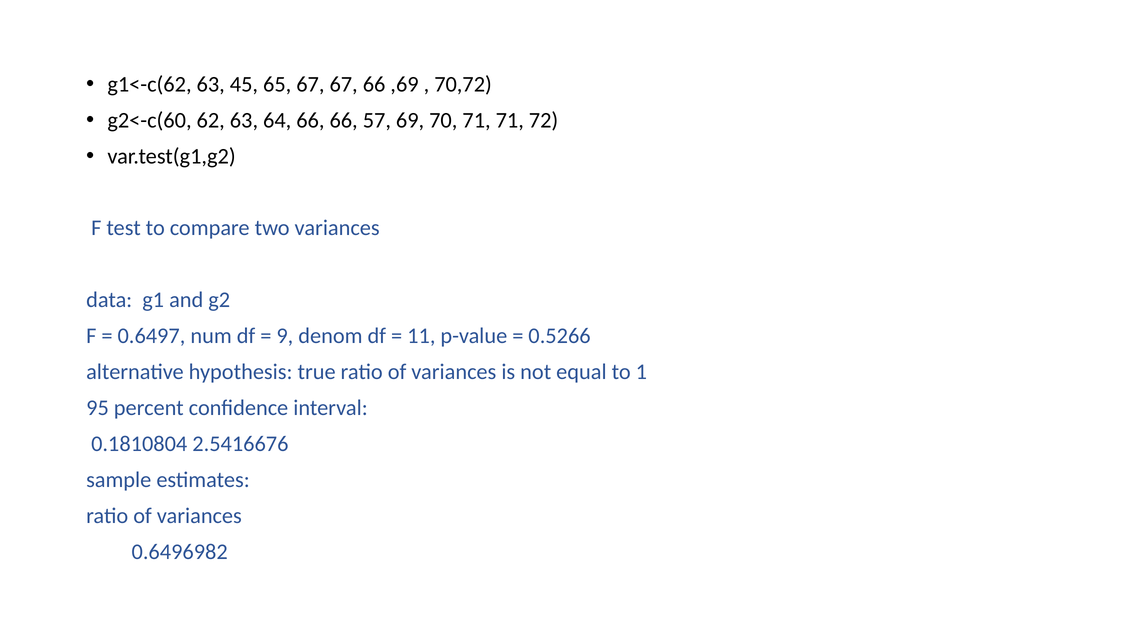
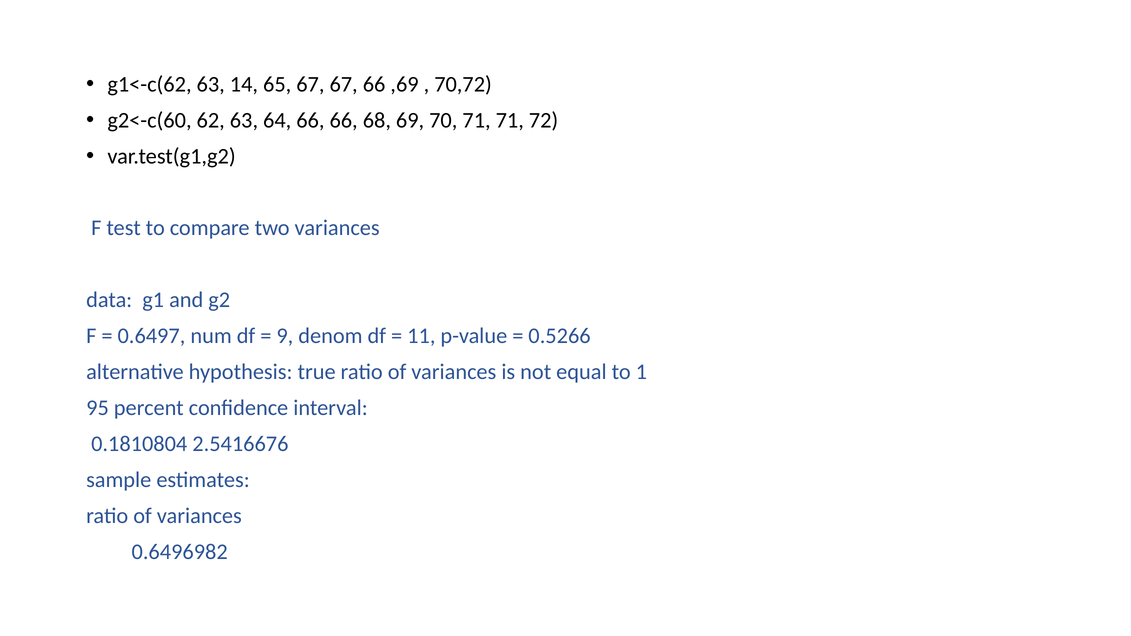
45: 45 -> 14
57: 57 -> 68
